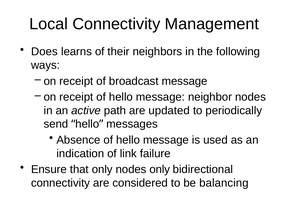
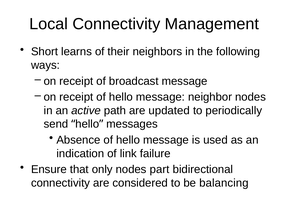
Does: Does -> Short
nodes only: only -> part
